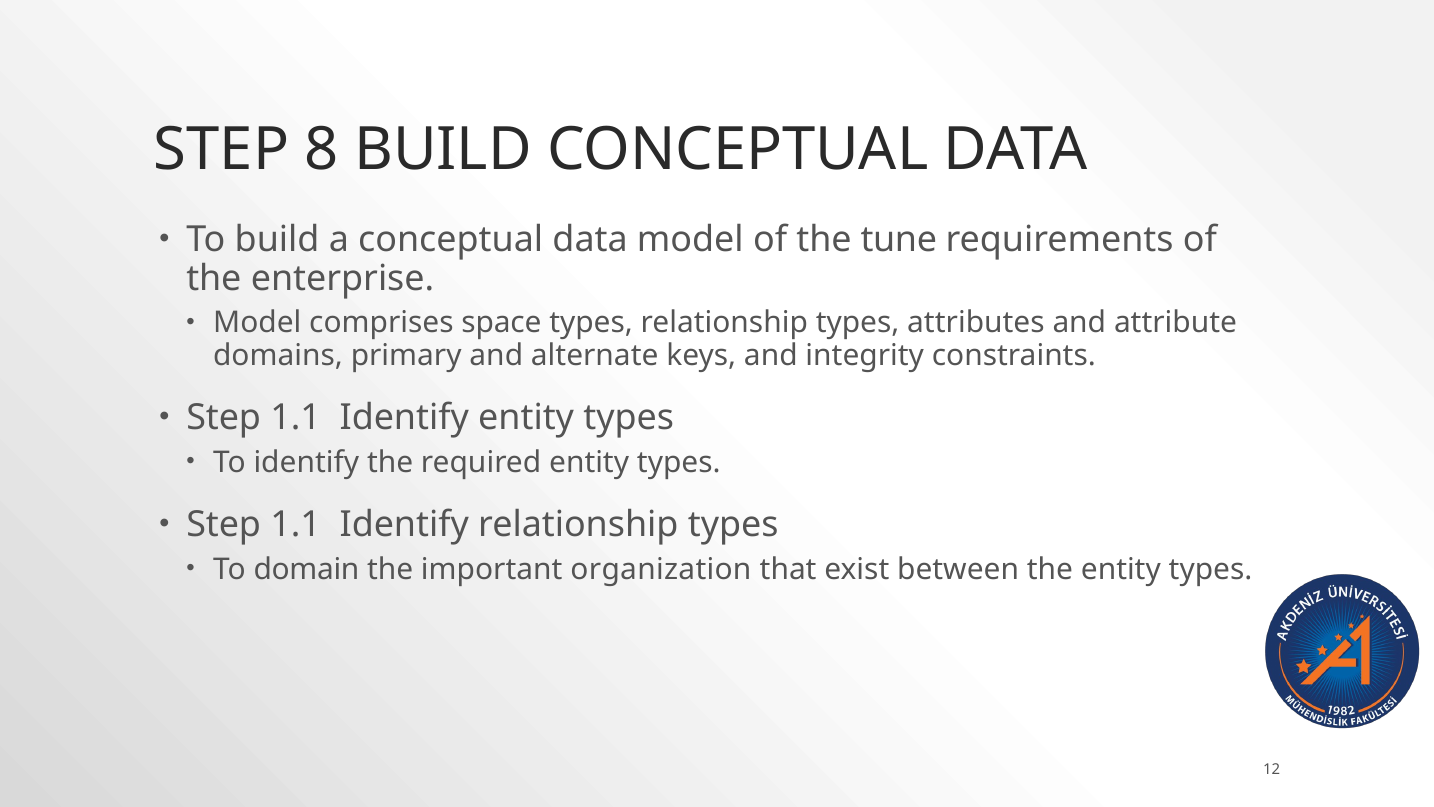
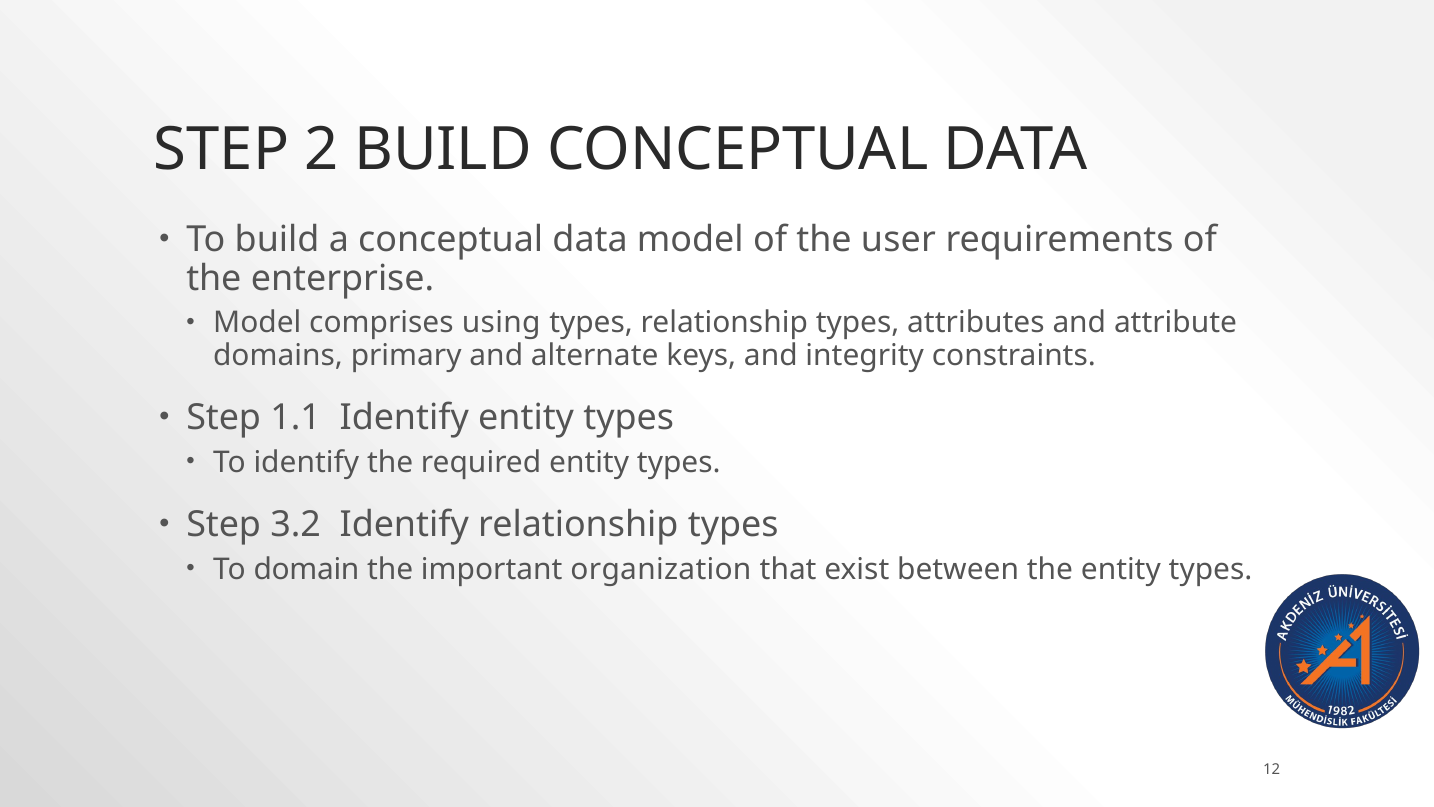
8: 8 -> 2
tune: tune -> user
space: space -> using
1.1 at (296, 525): 1.1 -> 3.2
